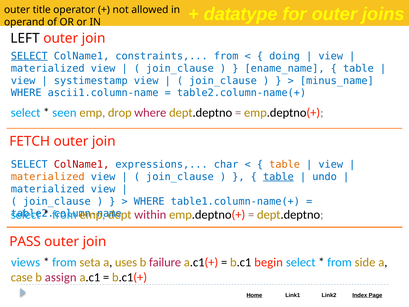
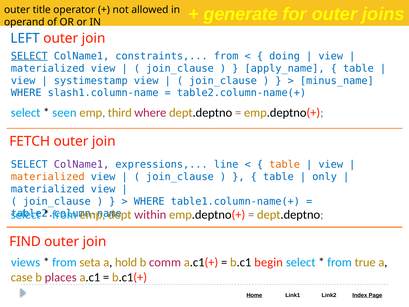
datatype: datatype -> generate
LEFT colour: black -> blue
ename_name: ename_name -> apply_name
ascii1.column-name: ascii1.column-name -> slash1.column-name
drop: drop -> third
ColName1 at (82, 164) colour: red -> purple
char: char -> line
table at (278, 177) underline: present -> none
undo: undo -> only
PASS: PASS -> FIND
uses: uses -> hold
failure: failure -> comm
side: side -> true
assign: assign -> places
